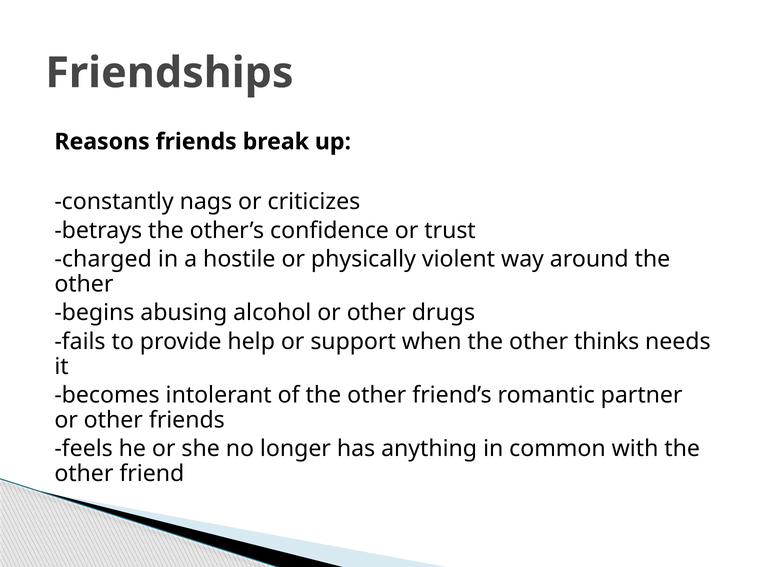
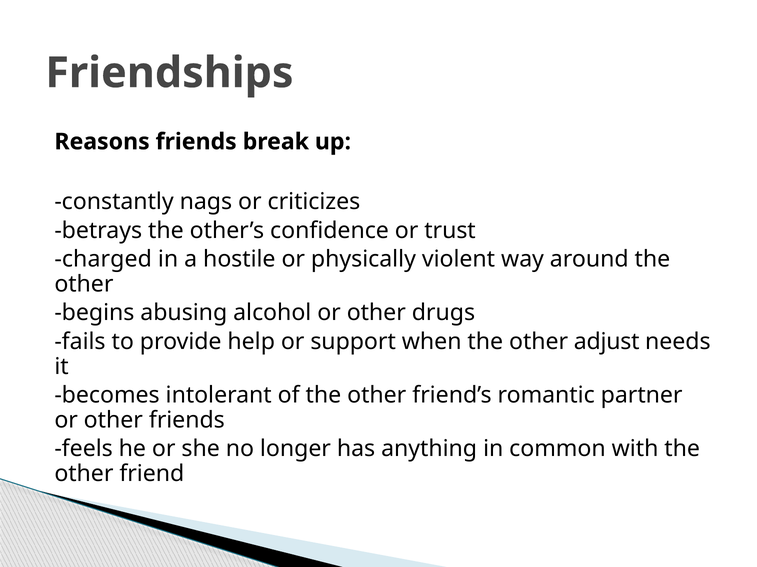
thinks: thinks -> adjust
